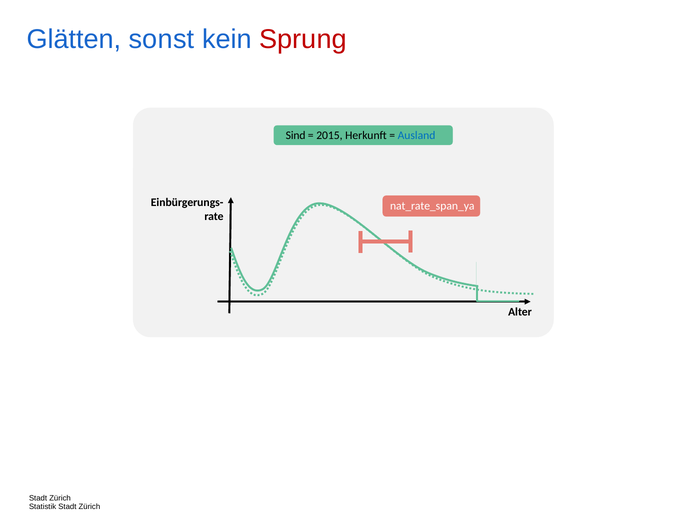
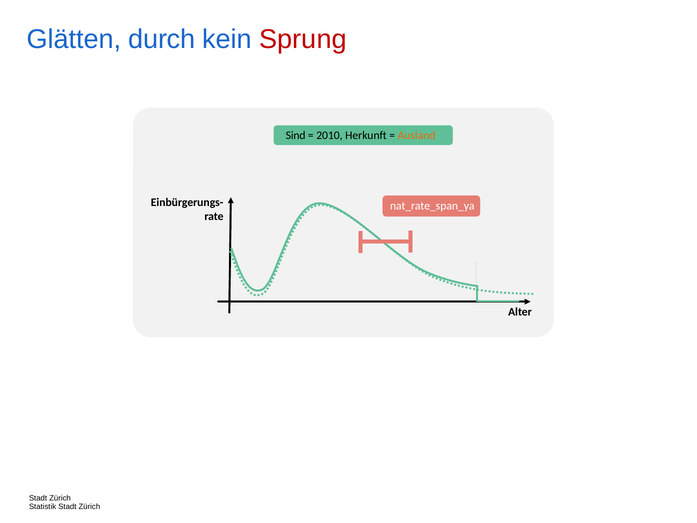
sonst: sonst -> durch
2015: 2015 -> 2010
Ausland colour: blue -> orange
